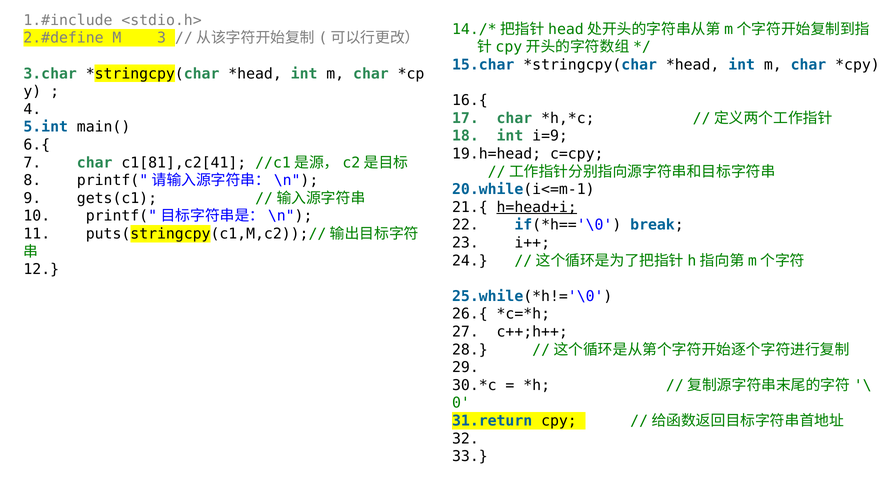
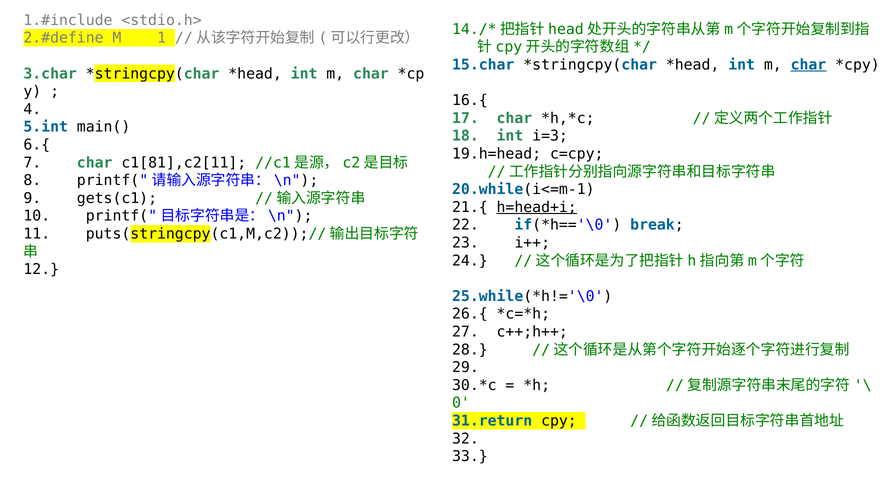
3: 3 -> 1
char at (808, 65) underline: none -> present
i=9: i=9 -> i=3
c1[81],c2[41: c1[81],c2[41 -> c1[81],c2[11
